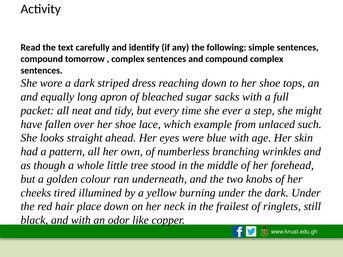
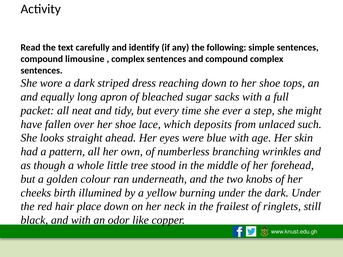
tomorrow: tomorrow -> limousine
example: example -> deposits
tired: tired -> birth
